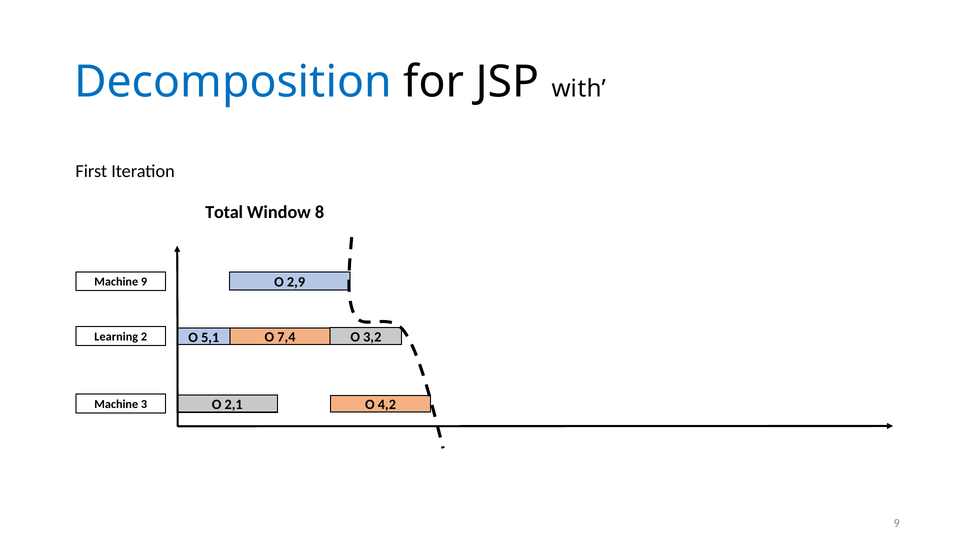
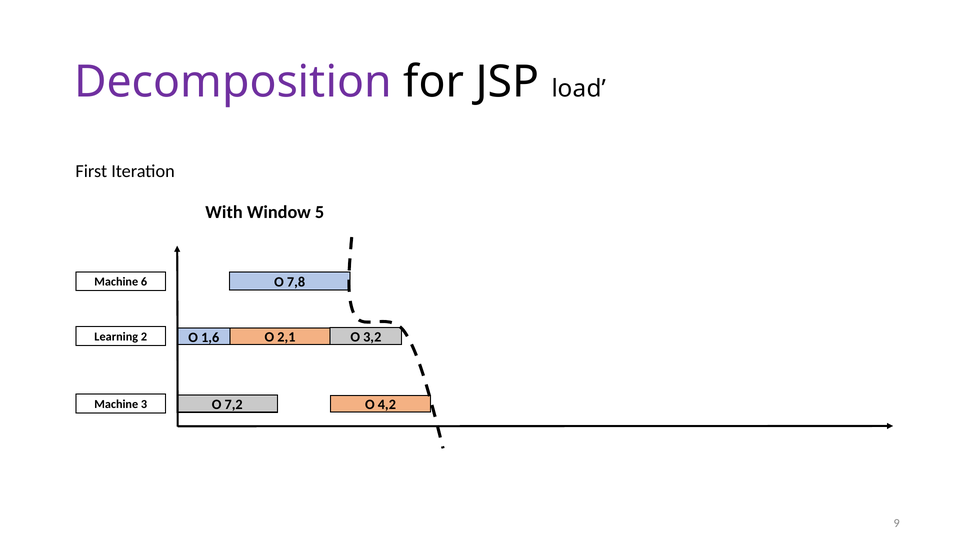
Decomposition colour: blue -> purple
with: with -> load
Total: Total -> With
8: 8 -> 5
2,9: 2,9 -> 7,8
Machine 9: 9 -> 6
7,4: 7,4 -> 2,1
5,1: 5,1 -> 1,6
2,1: 2,1 -> 7,2
